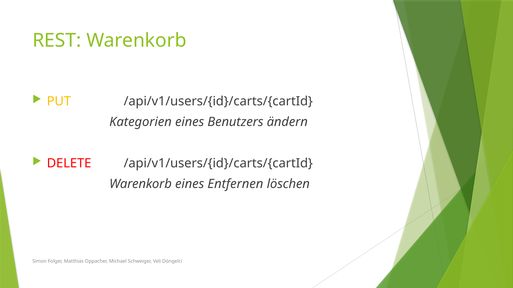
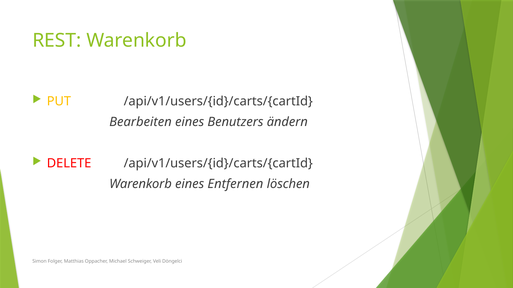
Kategorien: Kategorien -> Bearbeiten
